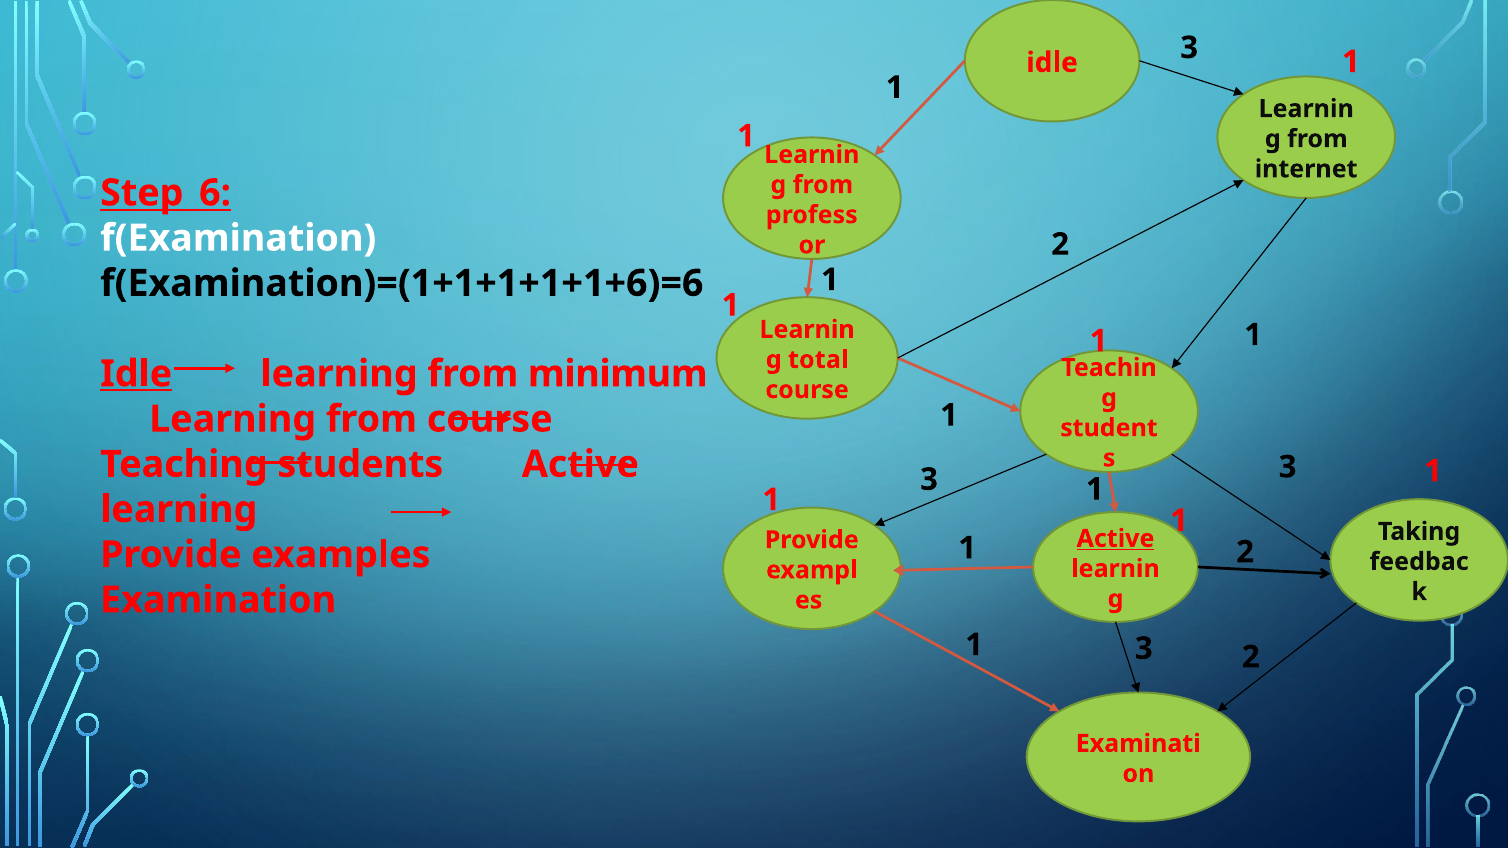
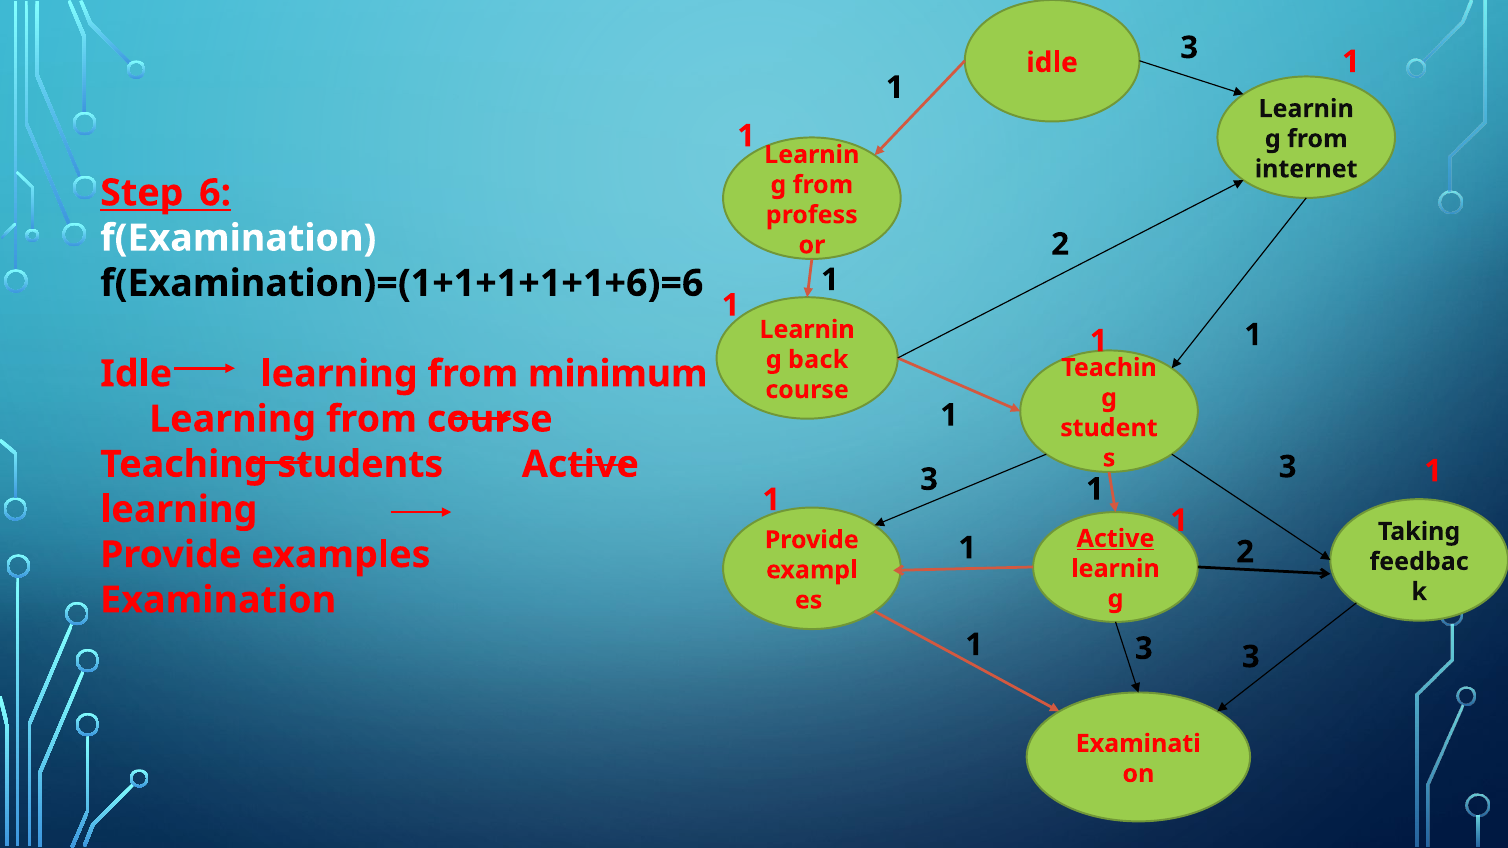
total: total -> back
Idle at (136, 374) underline: present -> none
2 at (1251, 657): 2 -> 3
